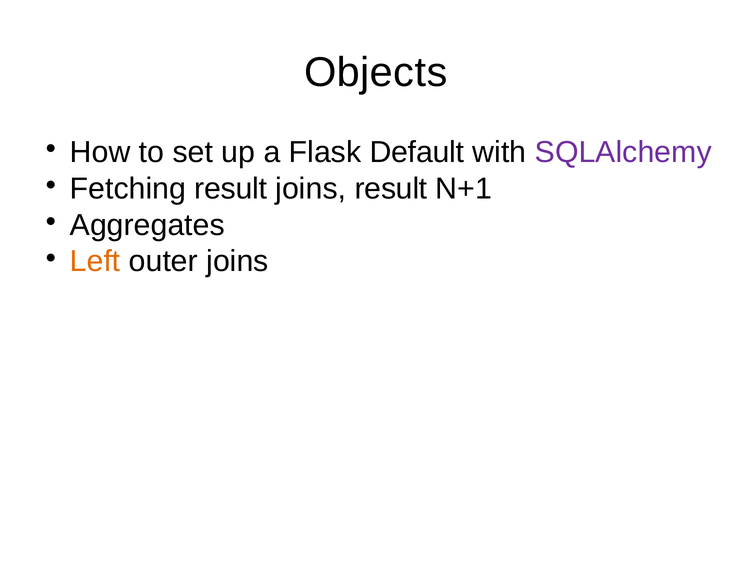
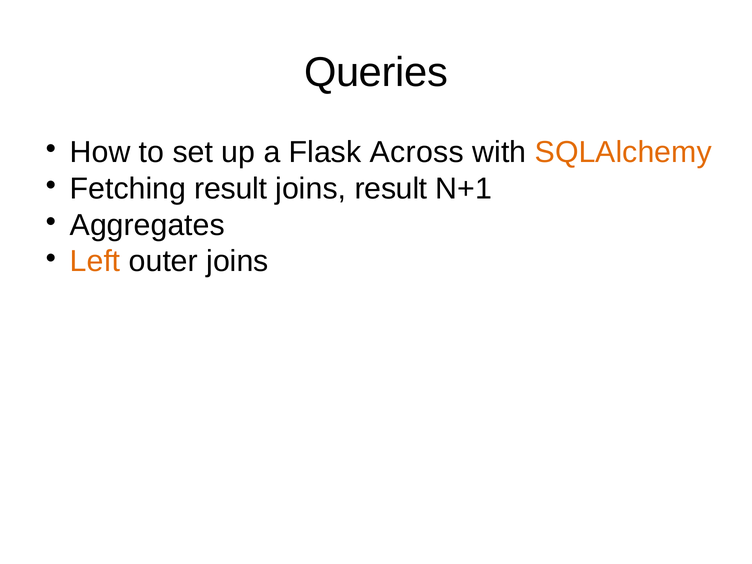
Objects: Objects -> Queries
Default: Default -> Across
SQLAlchemy colour: purple -> orange
